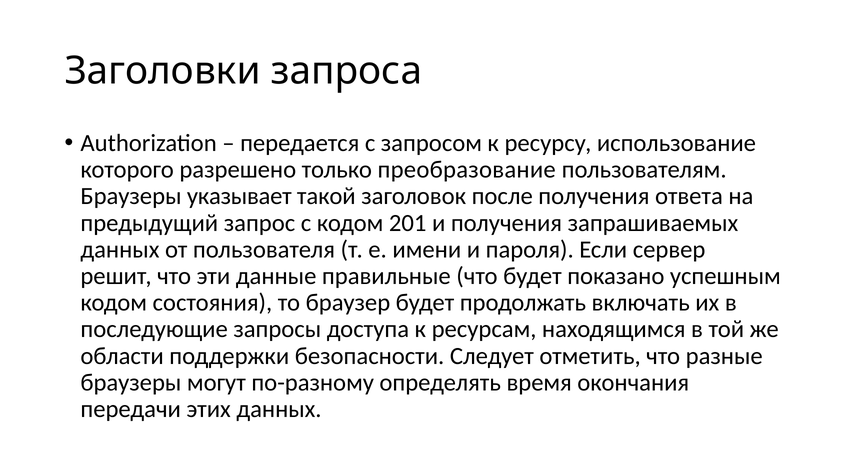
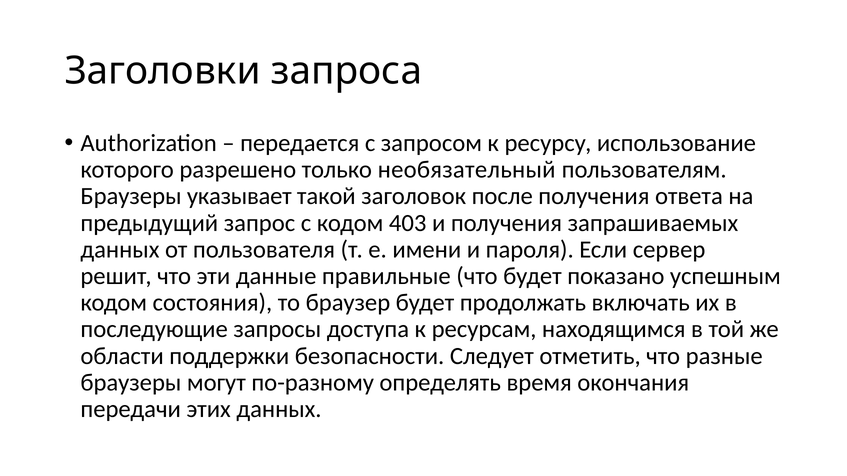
преобразование: преобразование -> необязательный
201: 201 -> 403
